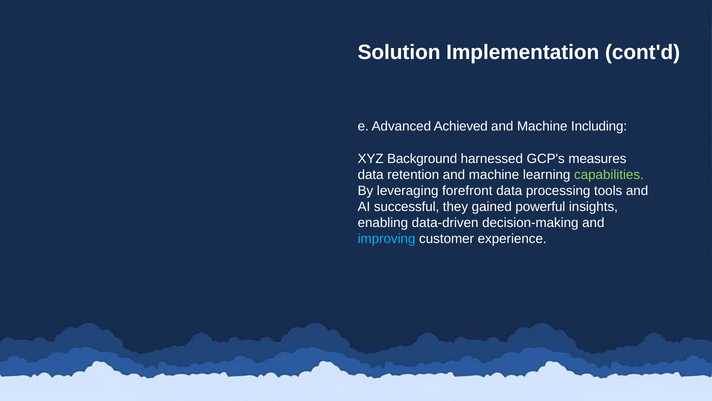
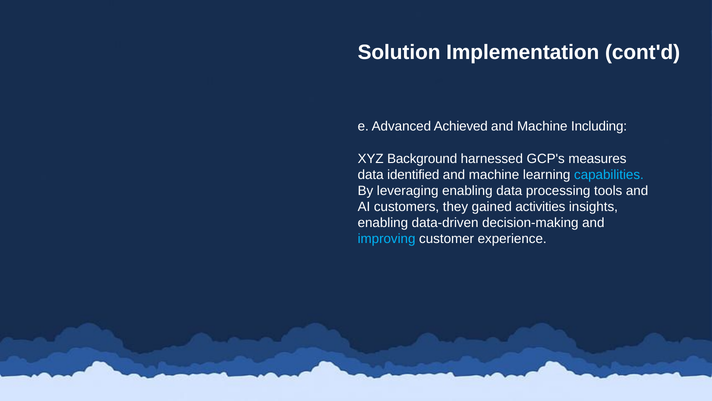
retention: retention -> identified
capabilities colour: light green -> light blue
leveraging forefront: forefront -> enabling
successful: successful -> customers
powerful: powerful -> activities
